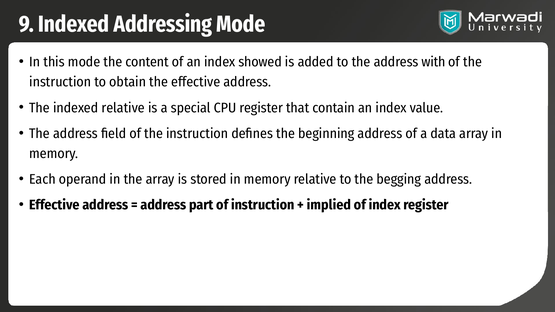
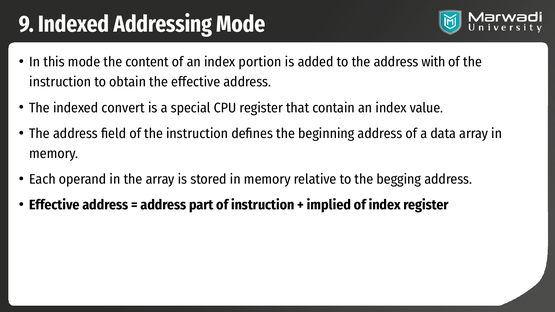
showed: showed -> portion
indexed relative: relative -> convert
